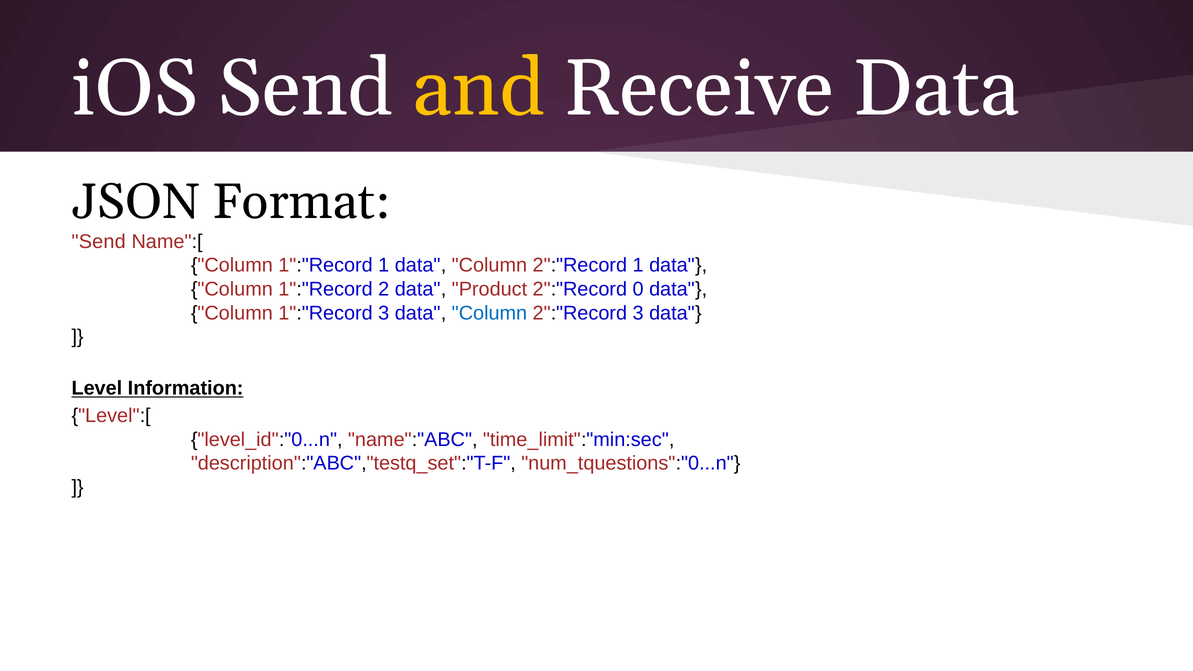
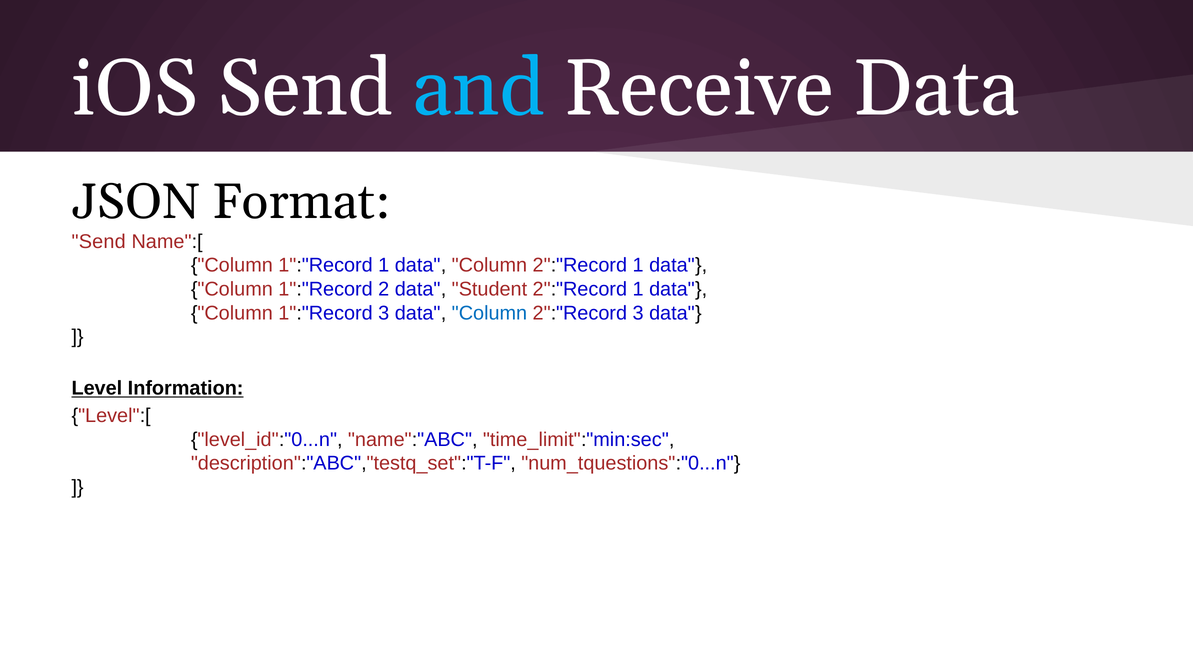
and colour: yellow -> light blue
Product: Product -> Student
0 at (638, 289): 0 -> 1
